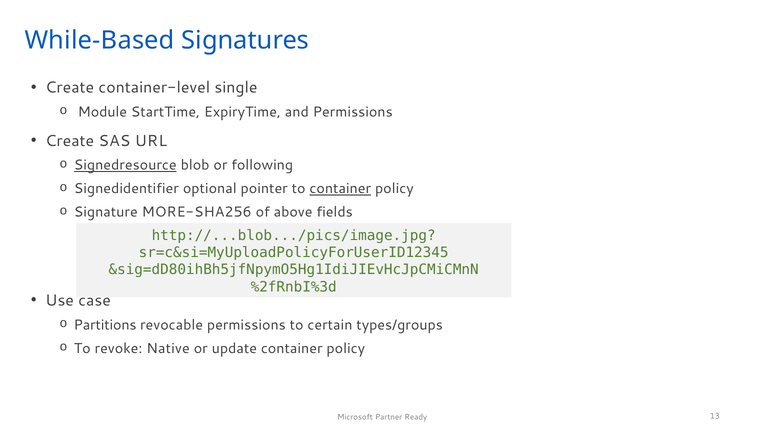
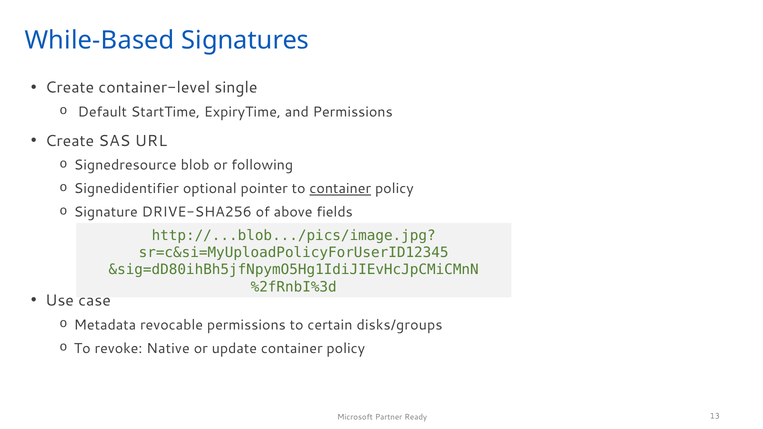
Module: Module -> Default
Signedresource underline: present -> none
MORE-SHA256: MORE-SHA256 -> DRIVE-SHA256
Partitions: Partitions -> Metadata
types/groups: types/groups -> disks/groups
